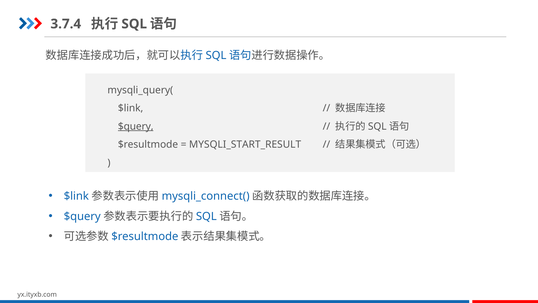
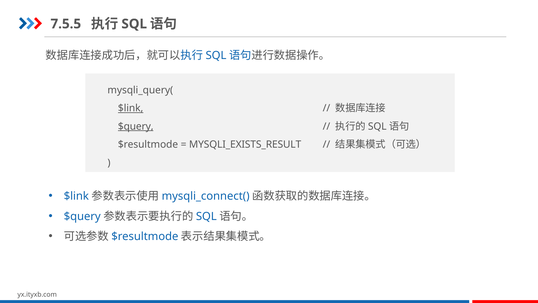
3.7.4: 3.7.4 -> 7.5.5
$link at (131, 108) underline: none -> present
MYSQLI_START_RESULT: MYSQLI_START_RESULT -> MYSQLI_EXISTS_RESULT
